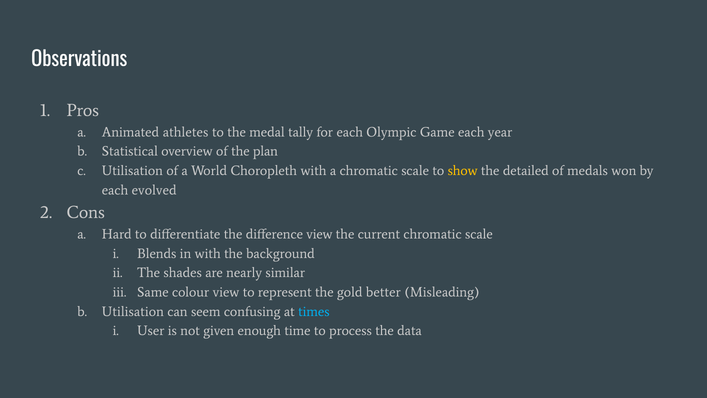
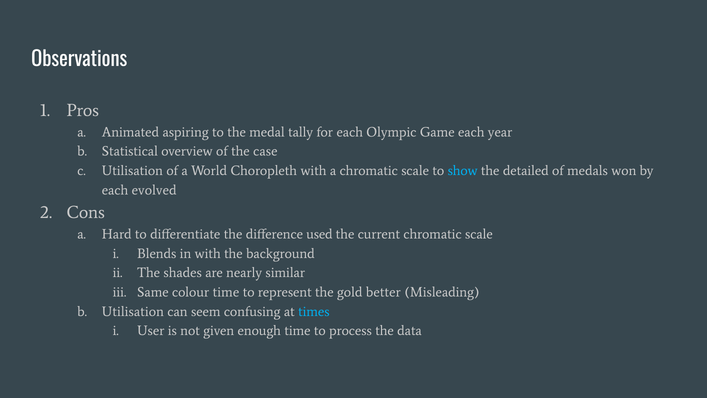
athletes: athletes -> aspiring
plan: plan -> case
show colour: yellow -> light blue
difference view: view -> used
colour view: view -> time
